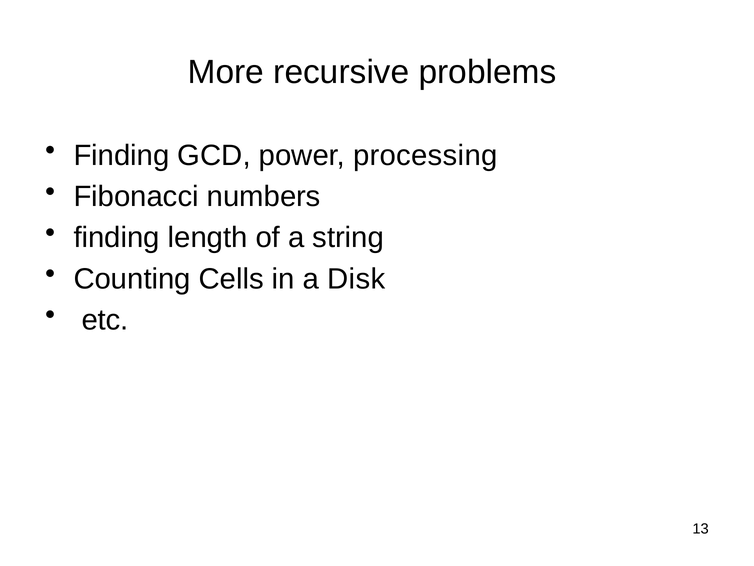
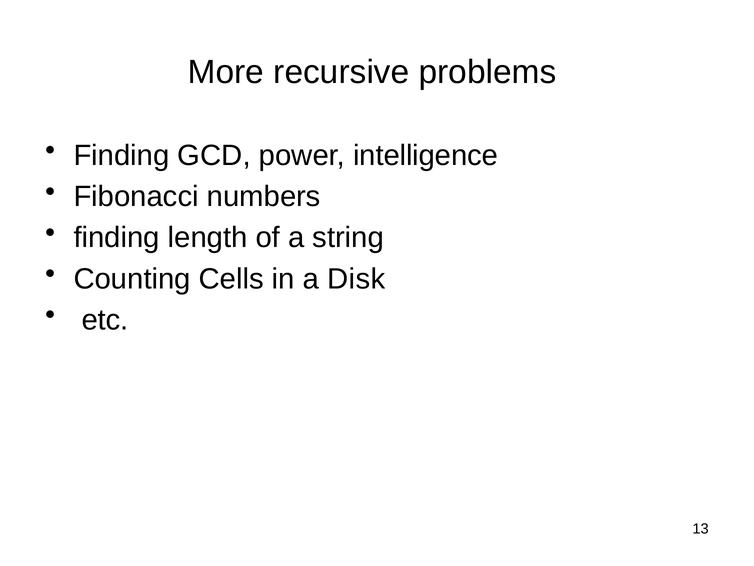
processing: processing -> intelligence
